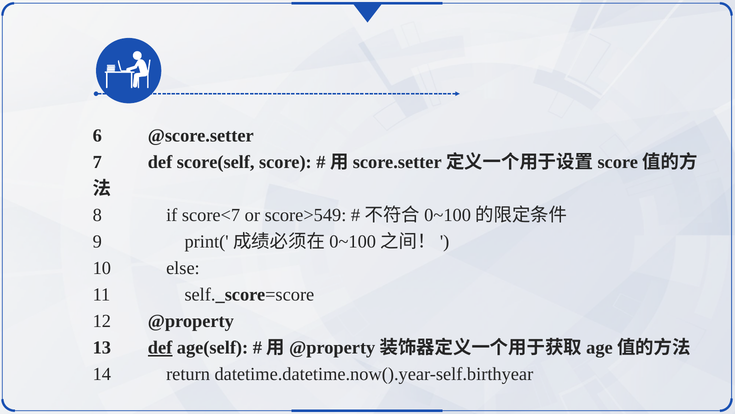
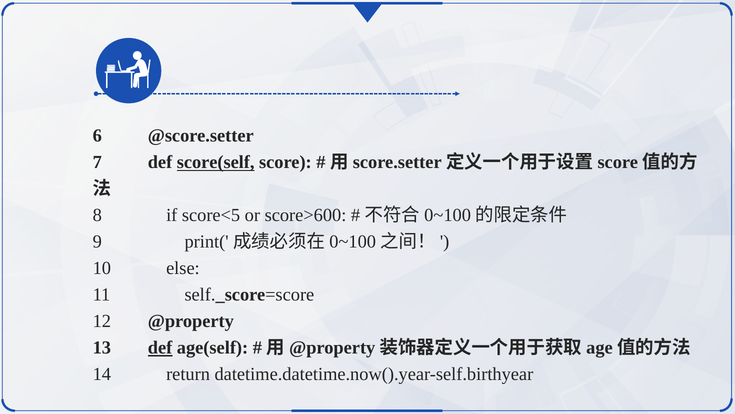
score(self underline: none -> present
score<7: score<7 -> score<5
score>549: score>549 -> score>600
